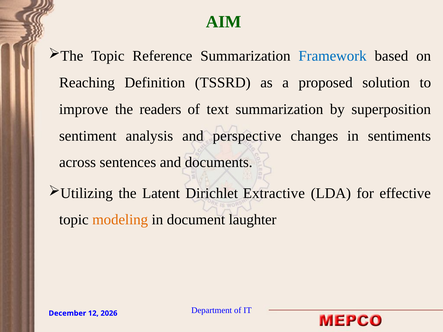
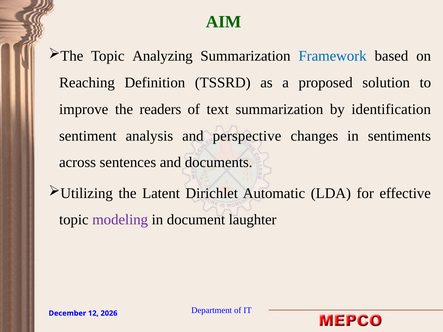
Reference: Reference -> Analyzing
superposition: superposition -> identification
Extractive: Extractive -> Automatic
modeling colour: orange -> purple
